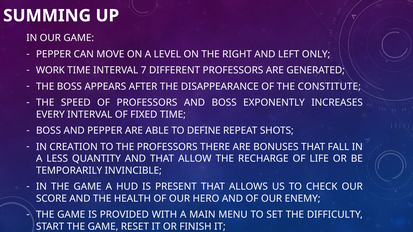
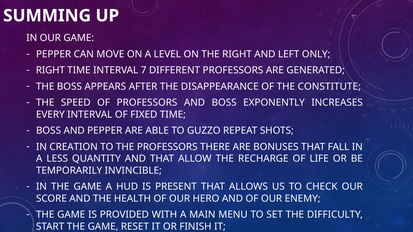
WORK at (50, 70): WORK -> RIGHT
DEFINE: DEFINE -> GUZZO
